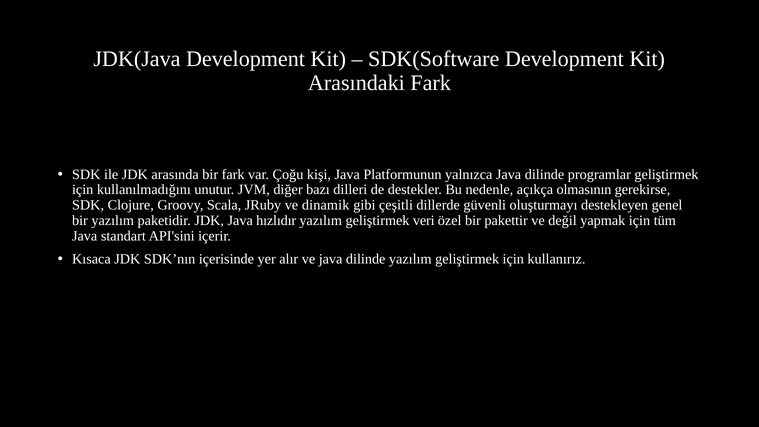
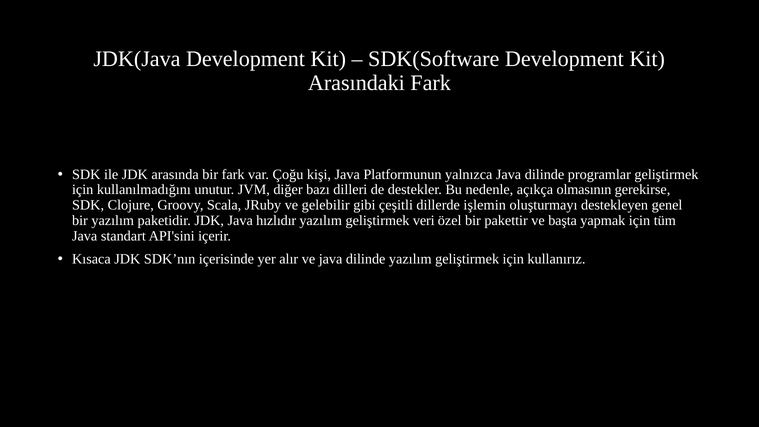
dinamik: dinamik -> gelebilir
güvenli: güvenli -> işlemin
değil: değil -> başta
